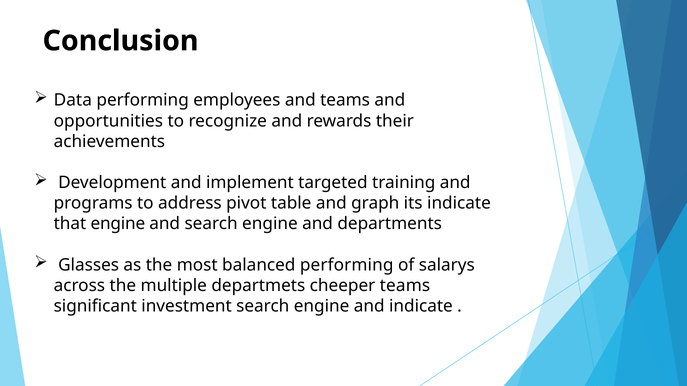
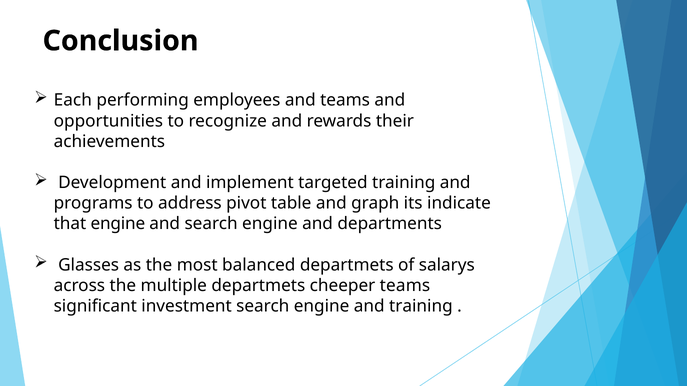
Data: Data -> Each
balanced performing: performing -> departmets
and indicate: indicate -> training
